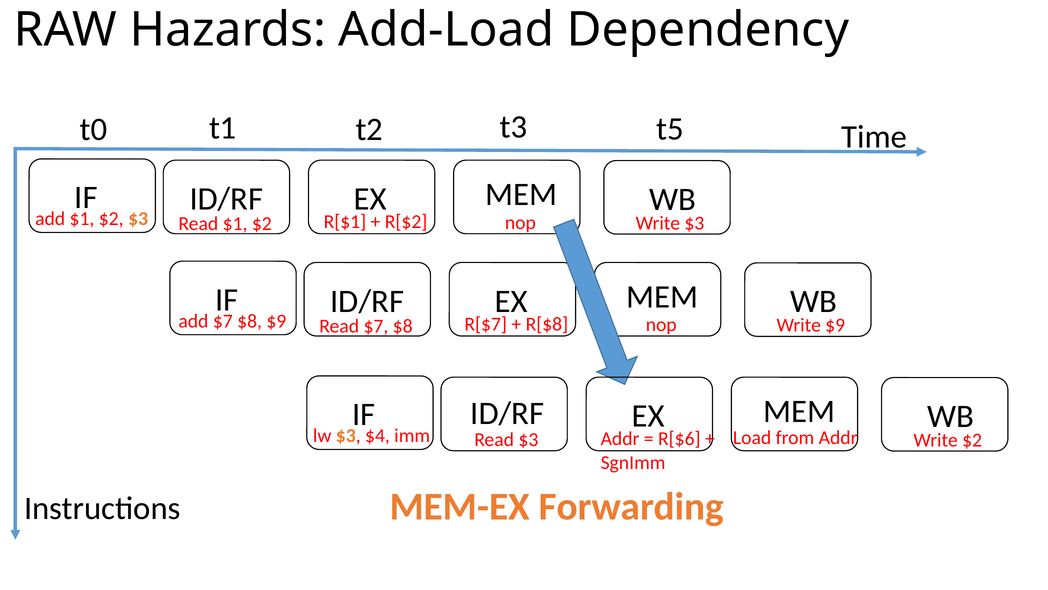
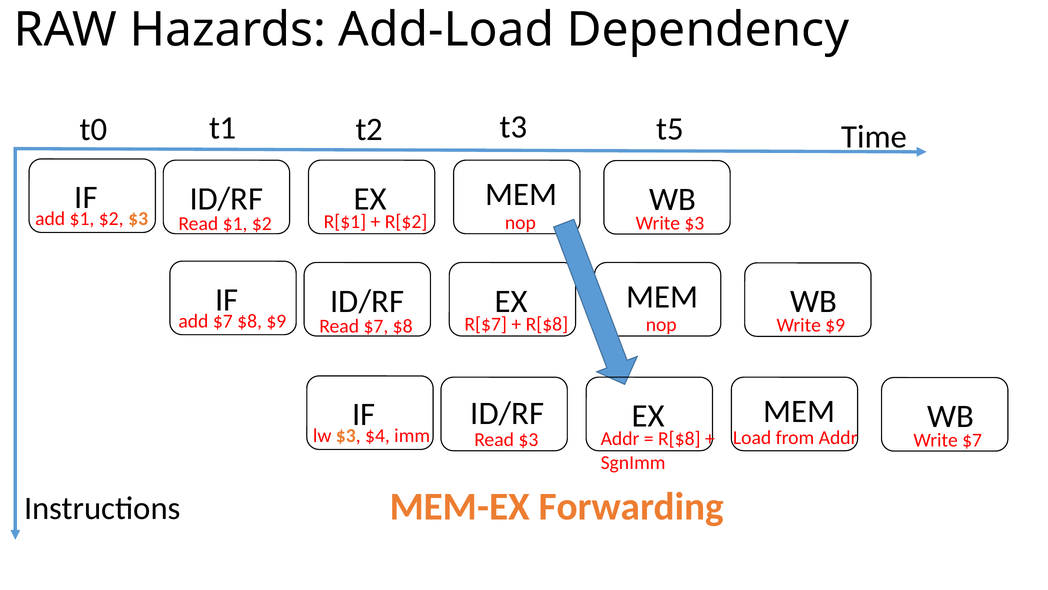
R[$6 at (679, 439): R[$6 -> R[$8
Write $2: $2 -> $7
